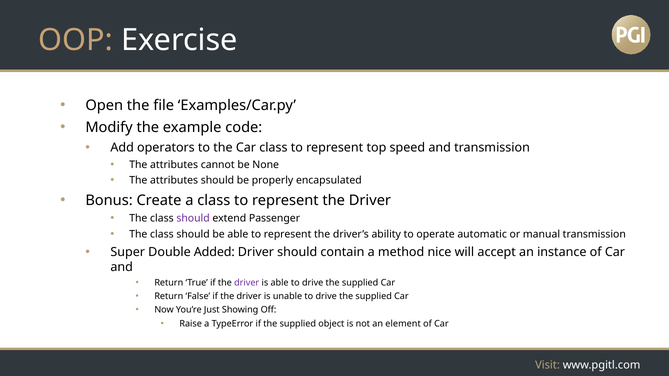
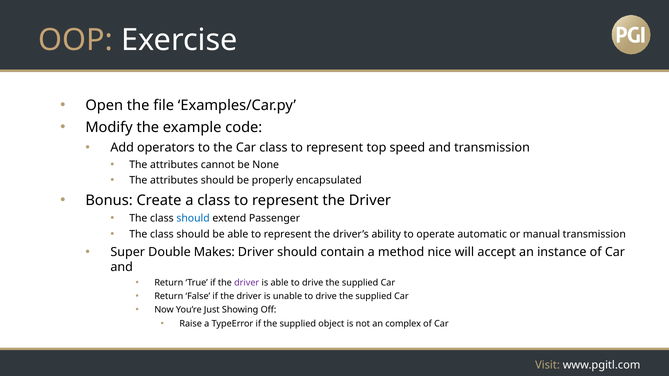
should at (193, 219) colour: purple -> blue
Added: Added -> Makes
element: element -> complex
